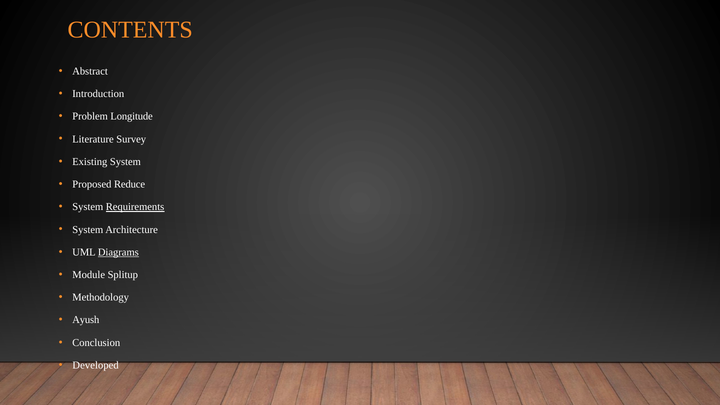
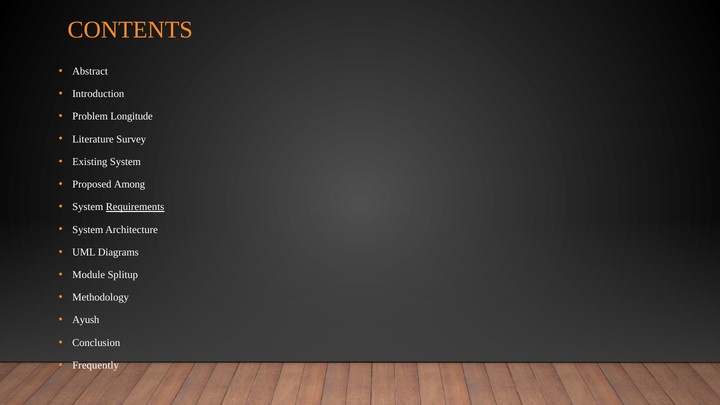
Reduce: Reduce -> Among
Diagrams underline: present -> none
Developed: Developed -> Frequently
